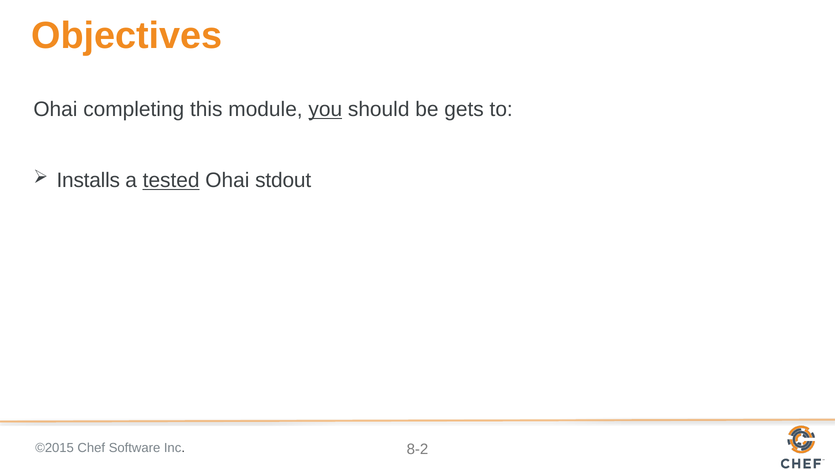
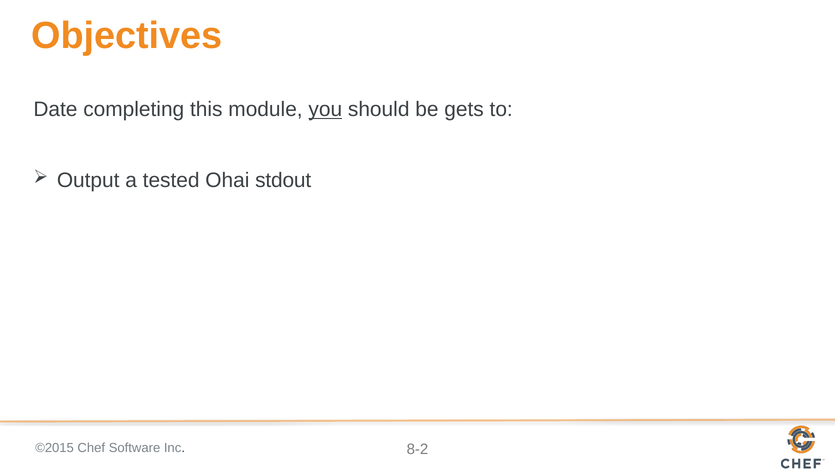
Ohai at (55, 109): Ohai -> Date
Installs: Installs -> Output
tested underline: present -> none
